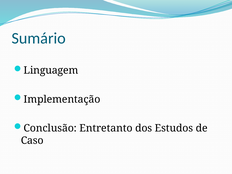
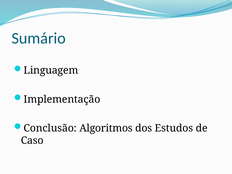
Entretanto: Entretanto -> Algoritmos
